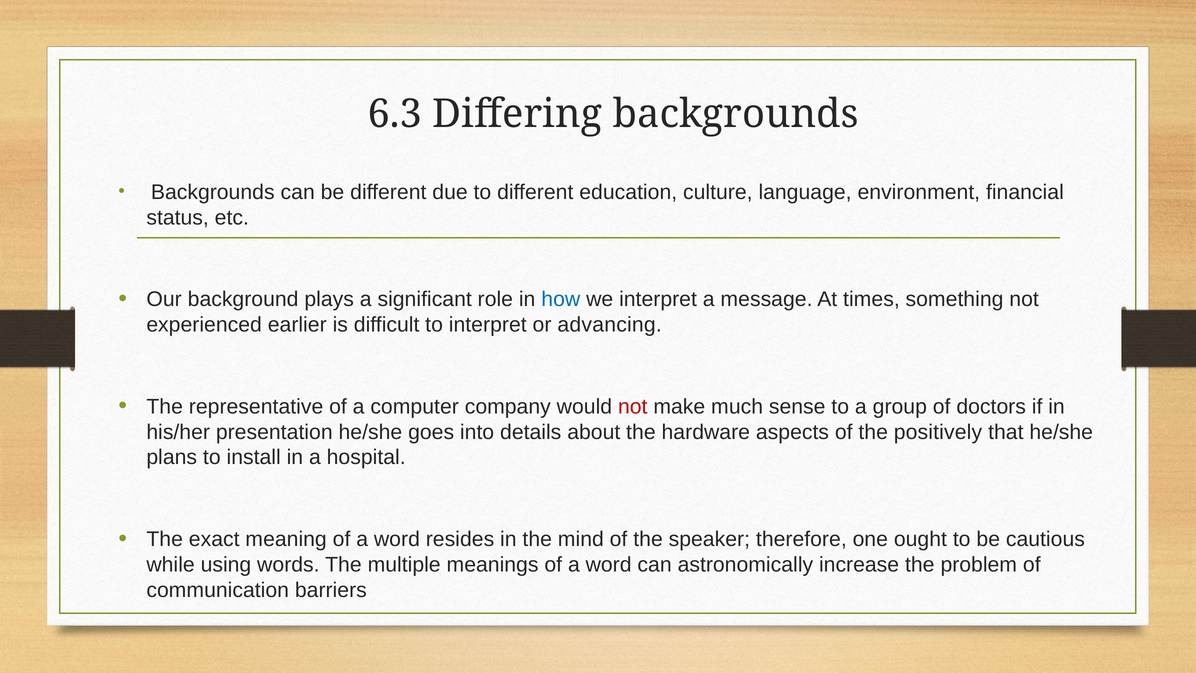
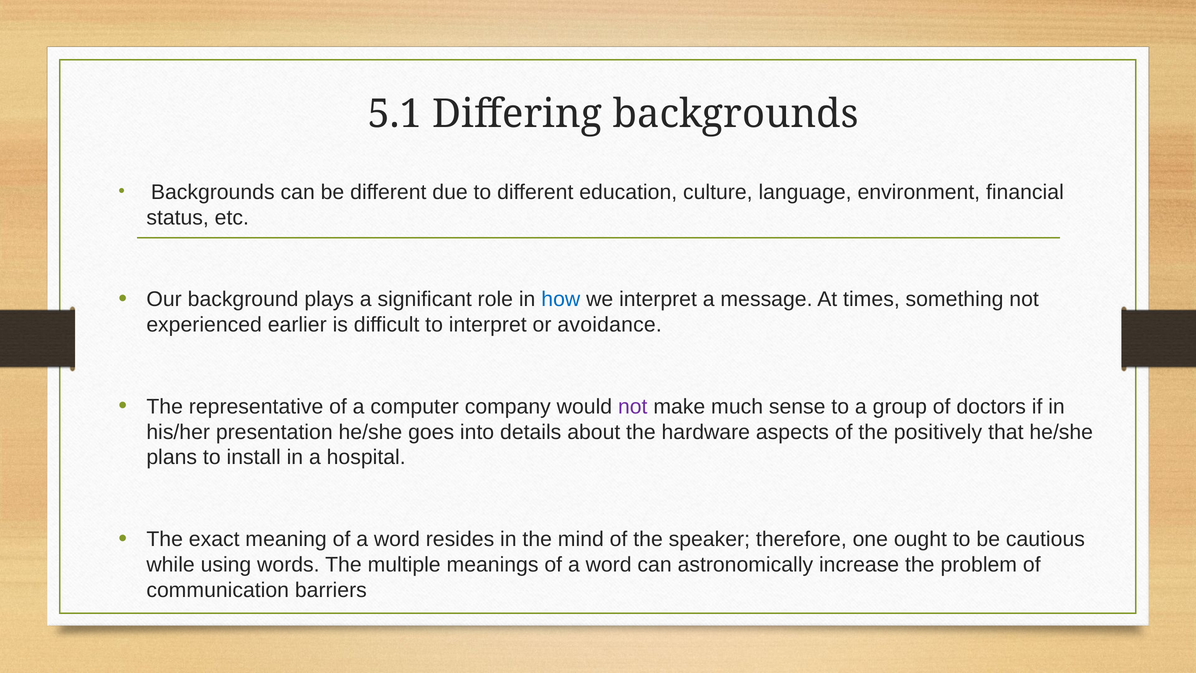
6.3: 6.3 -> 5.1
advancing: advancing -> avoidance
not at (633, 406) colour: red -> purple
